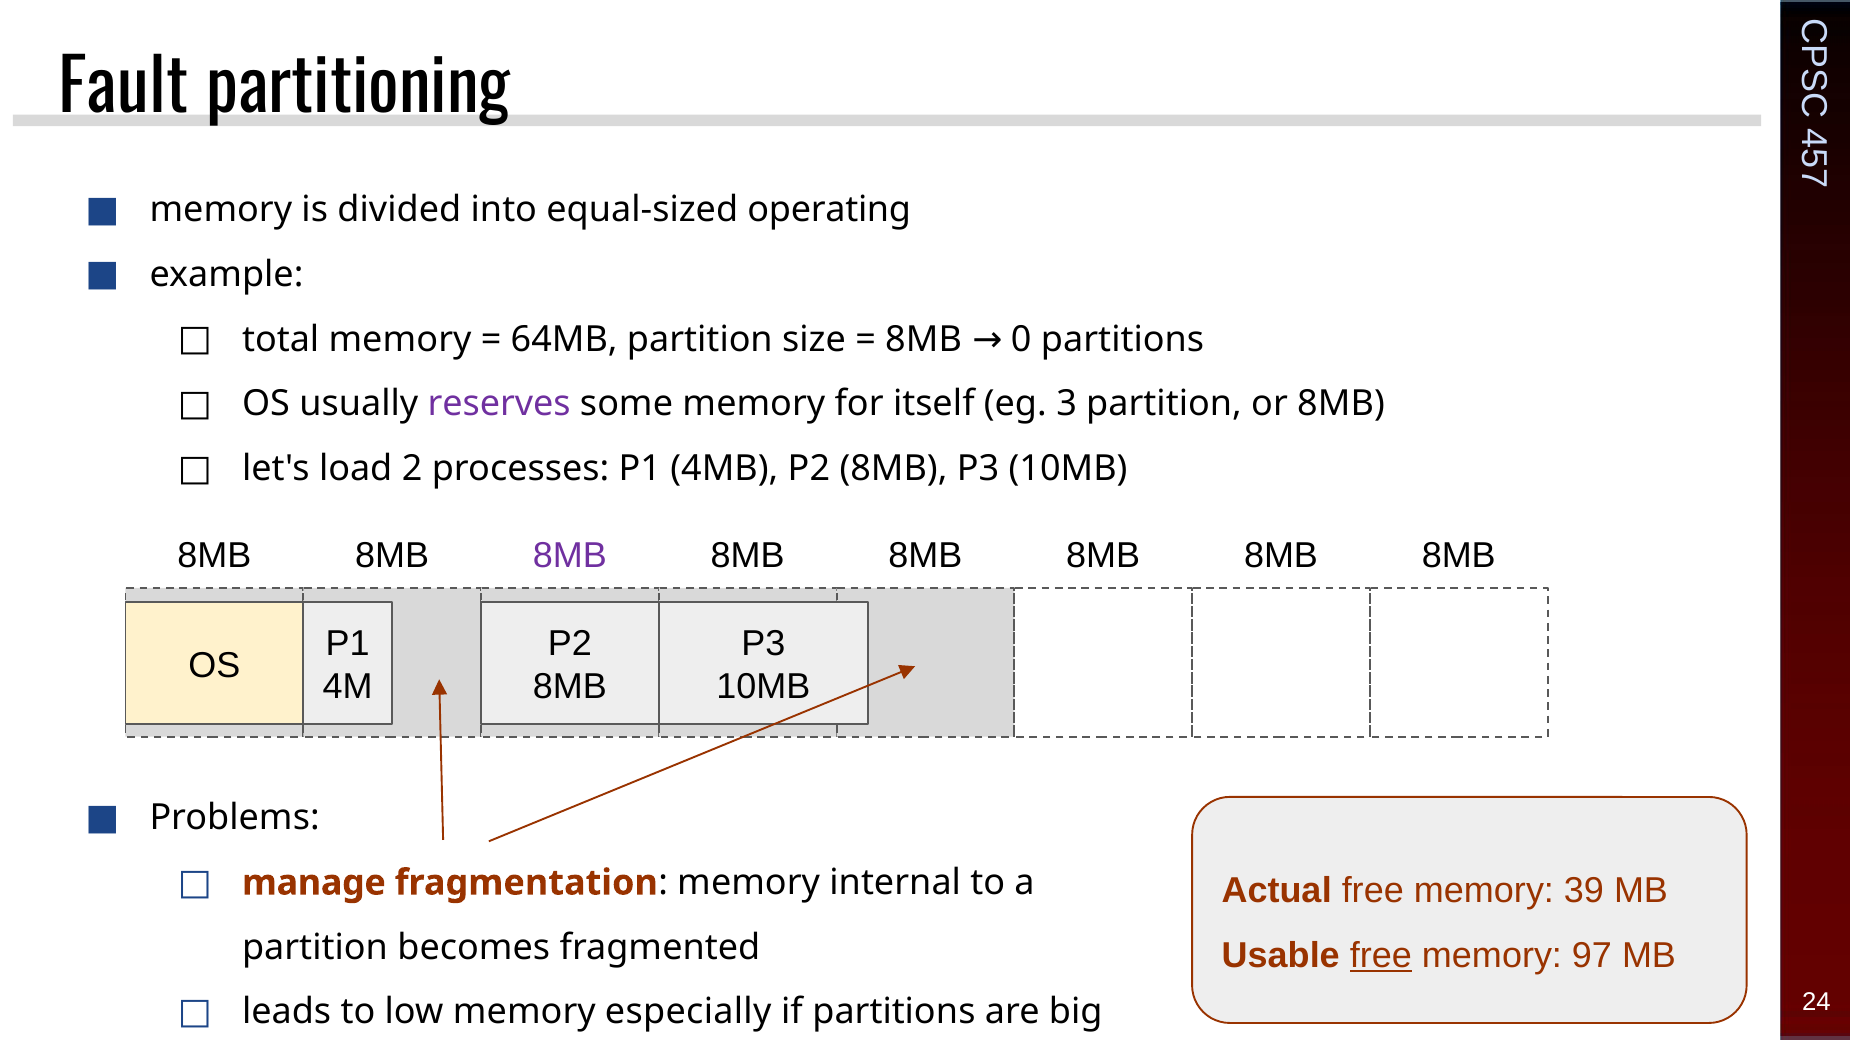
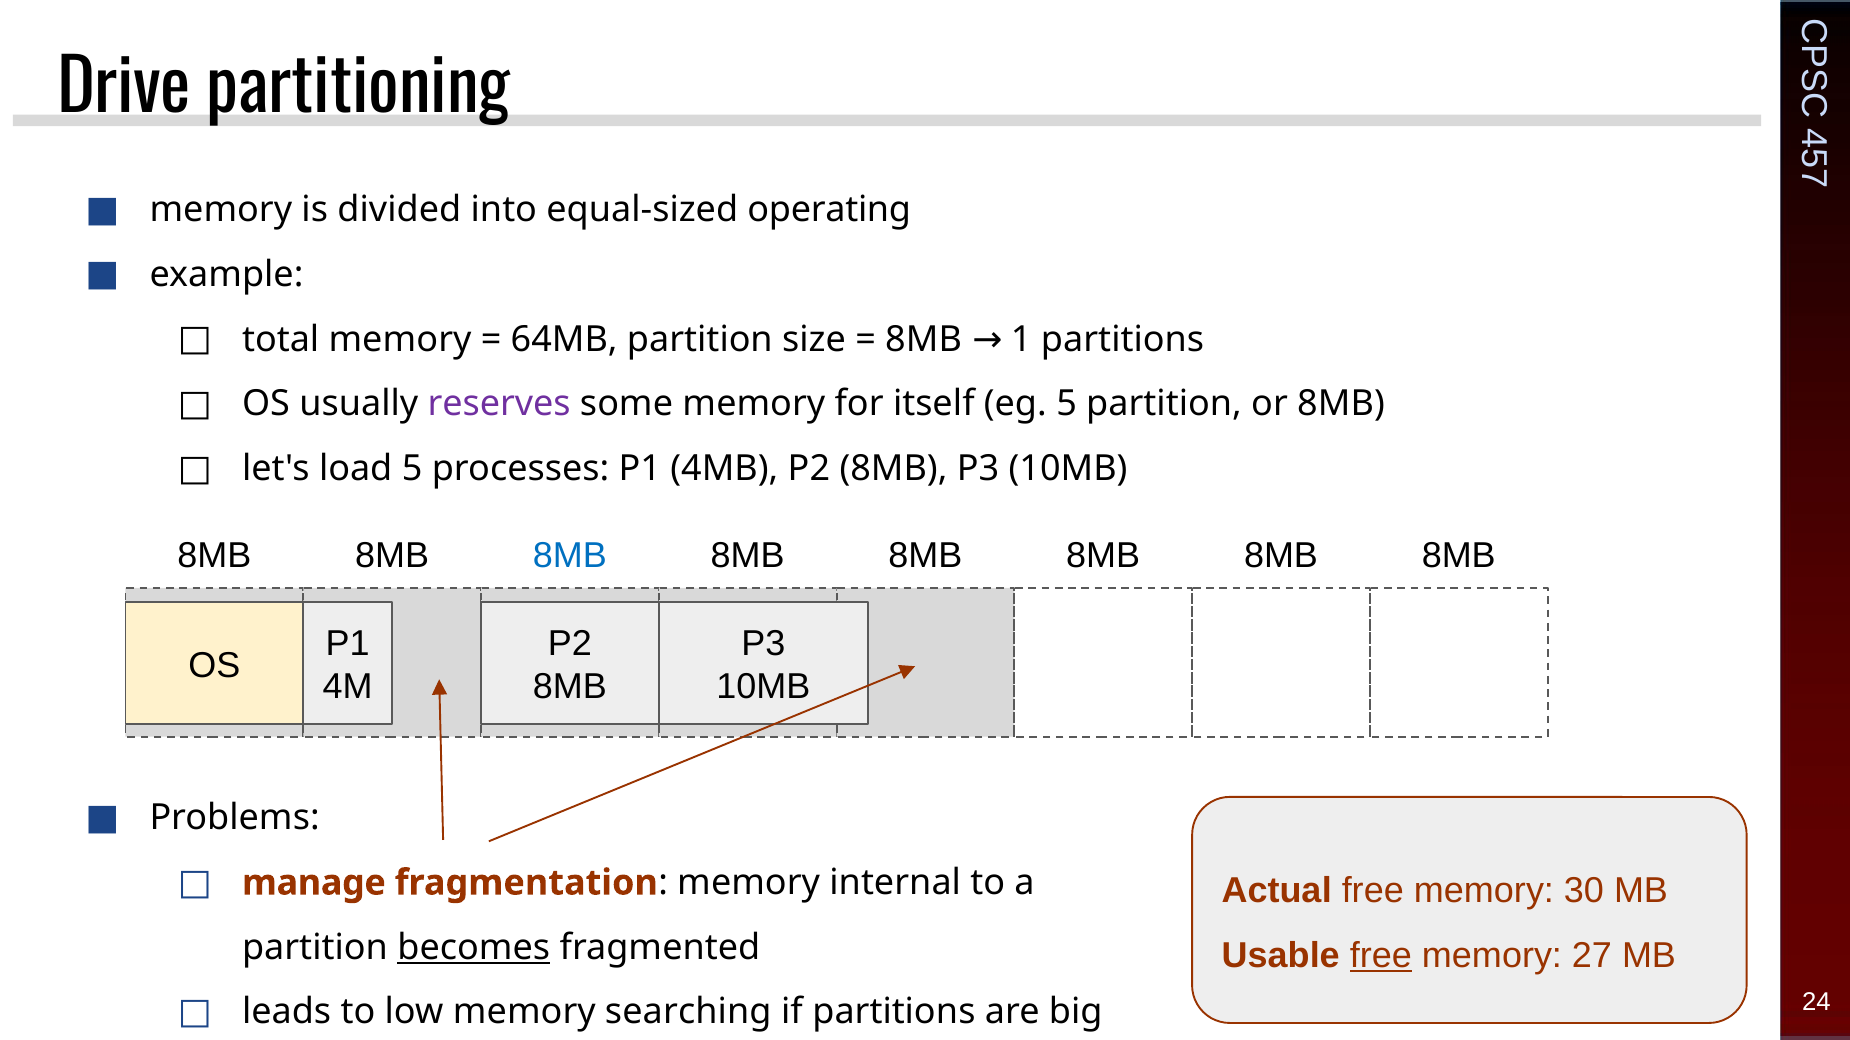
Fault: Fault -> Drive
0: 0 -> 1
eg 3: 3 -> 5
load 2: 2 -> 5
8MB at (570, 556) colour: purple -> blue
39: 39 -> 30
becomes underline: none -> present
97: 97 -> 27
especially: especially -> searching
